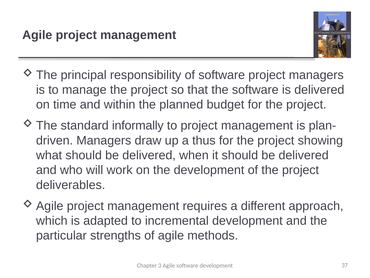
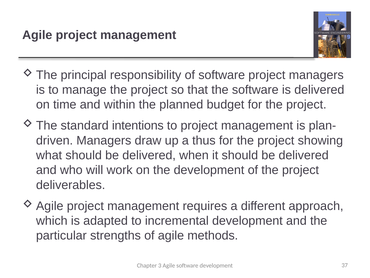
informally: informally -> intentions
